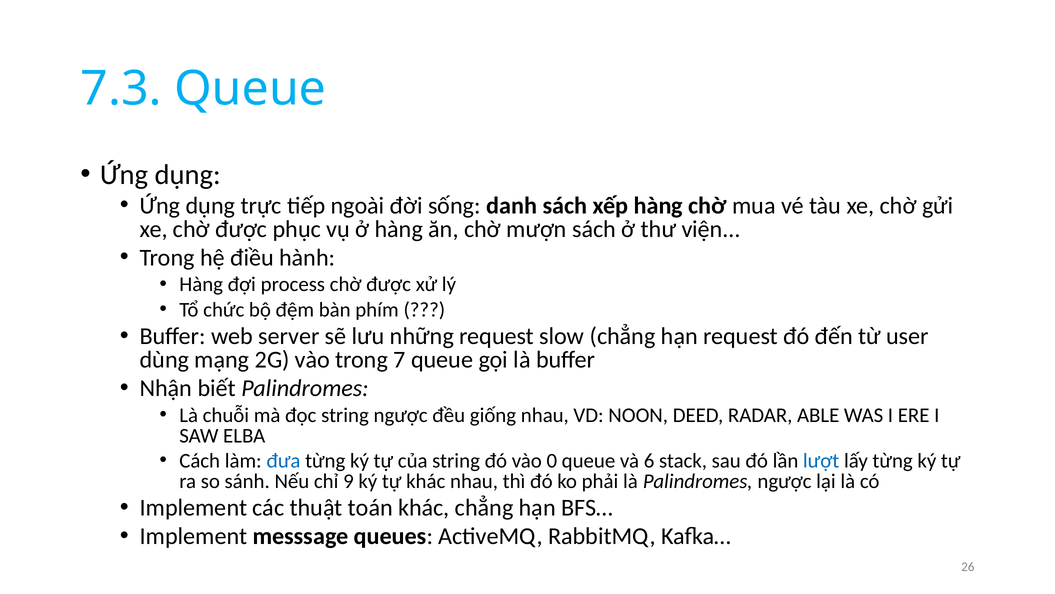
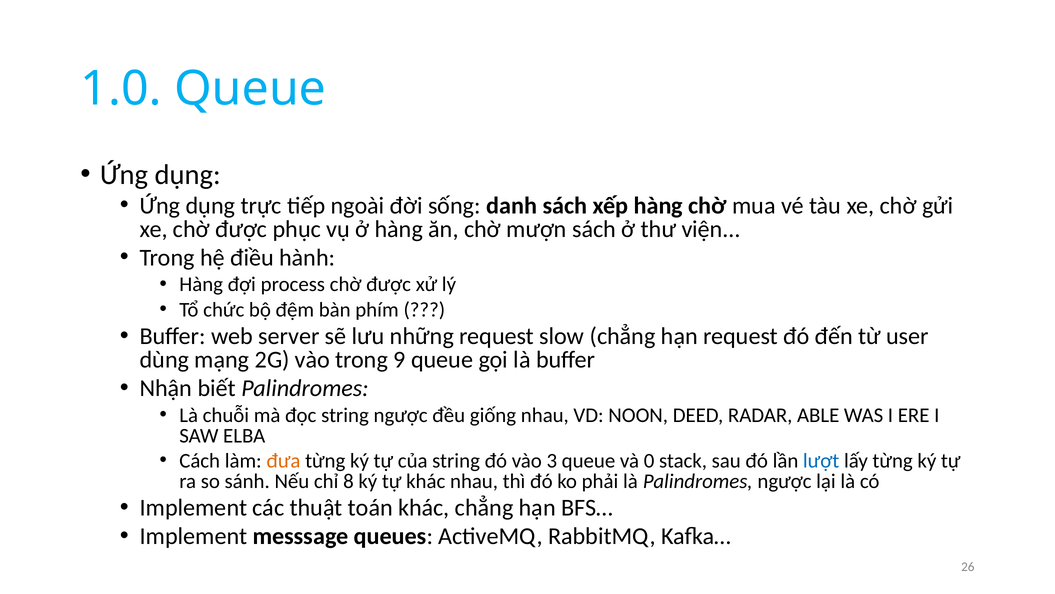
7.3: 7.3 -> 1.0
7: 7 -> 9
đưa colour: blue -> orange
0: 0 -> 3
6: 6 -> 0
9: 9 -> 8
